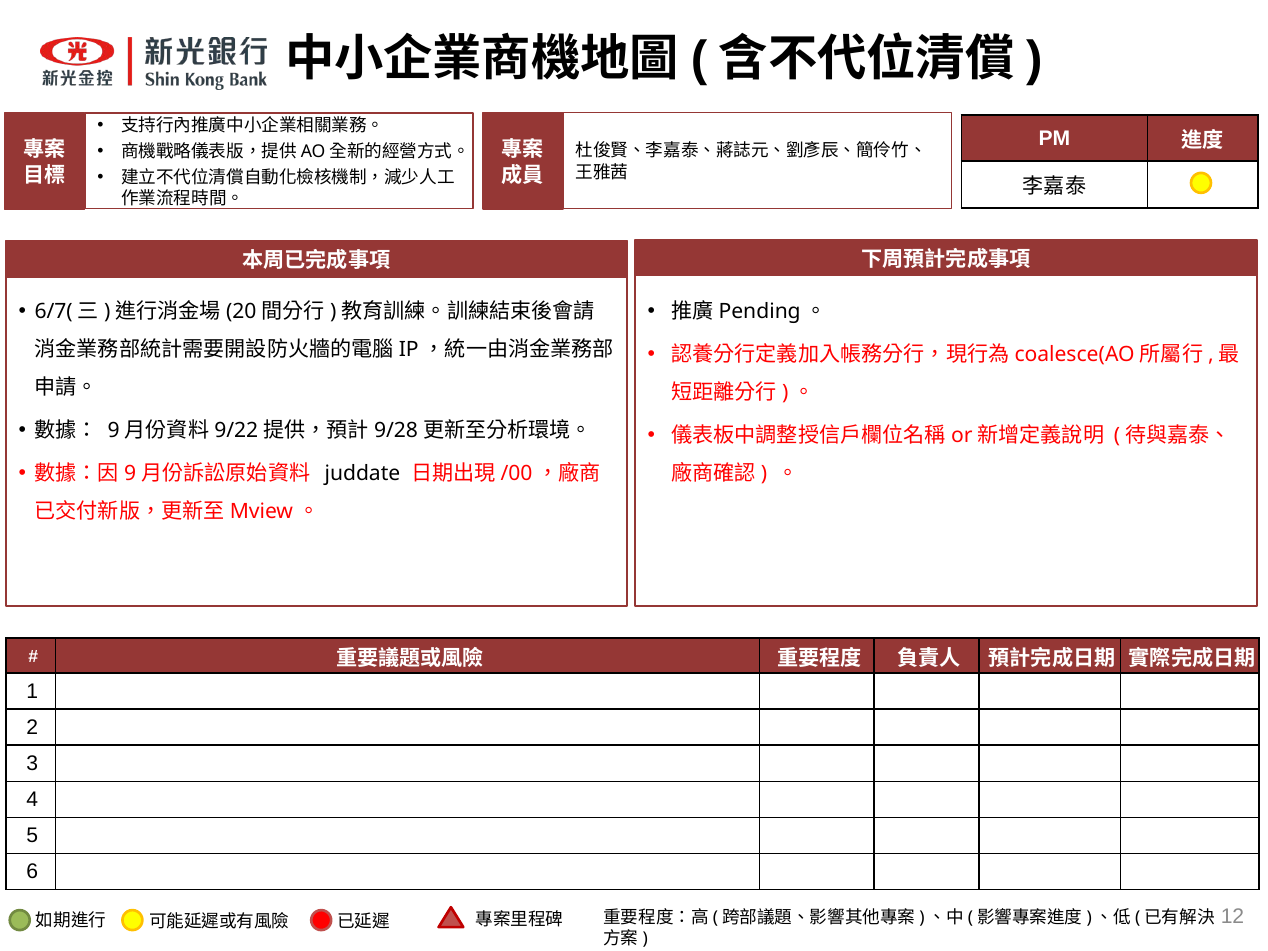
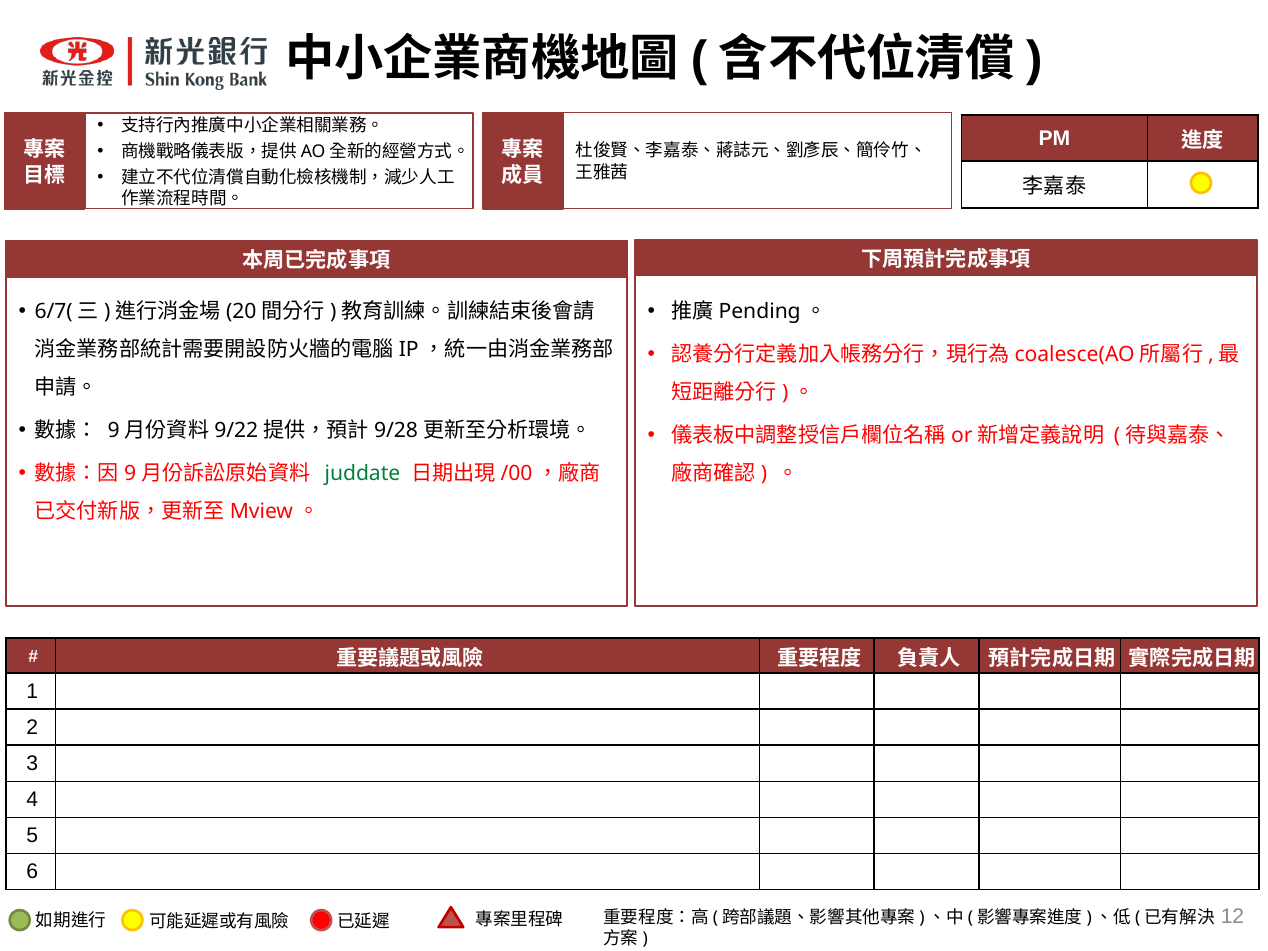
juddate colour: black -> green
